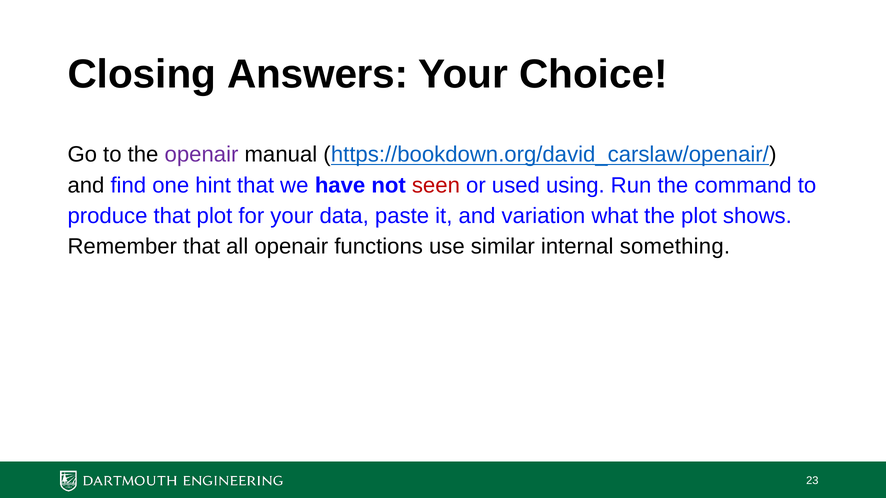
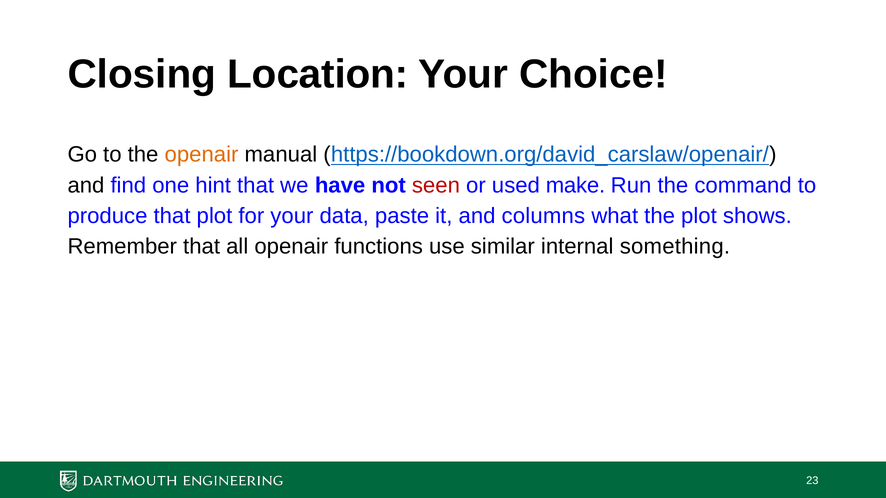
Answers: Answers -> Location
openair at (202, 155) colour: purple -> orange
using: using -> make
variation: variation -> columns
